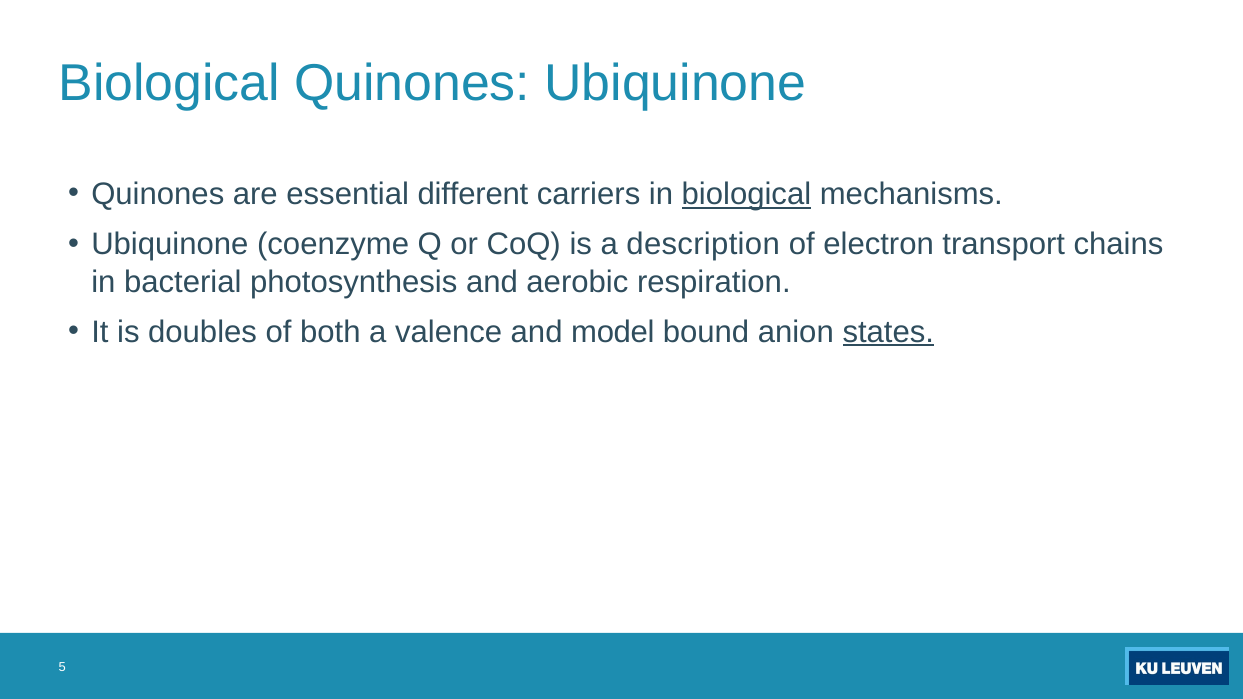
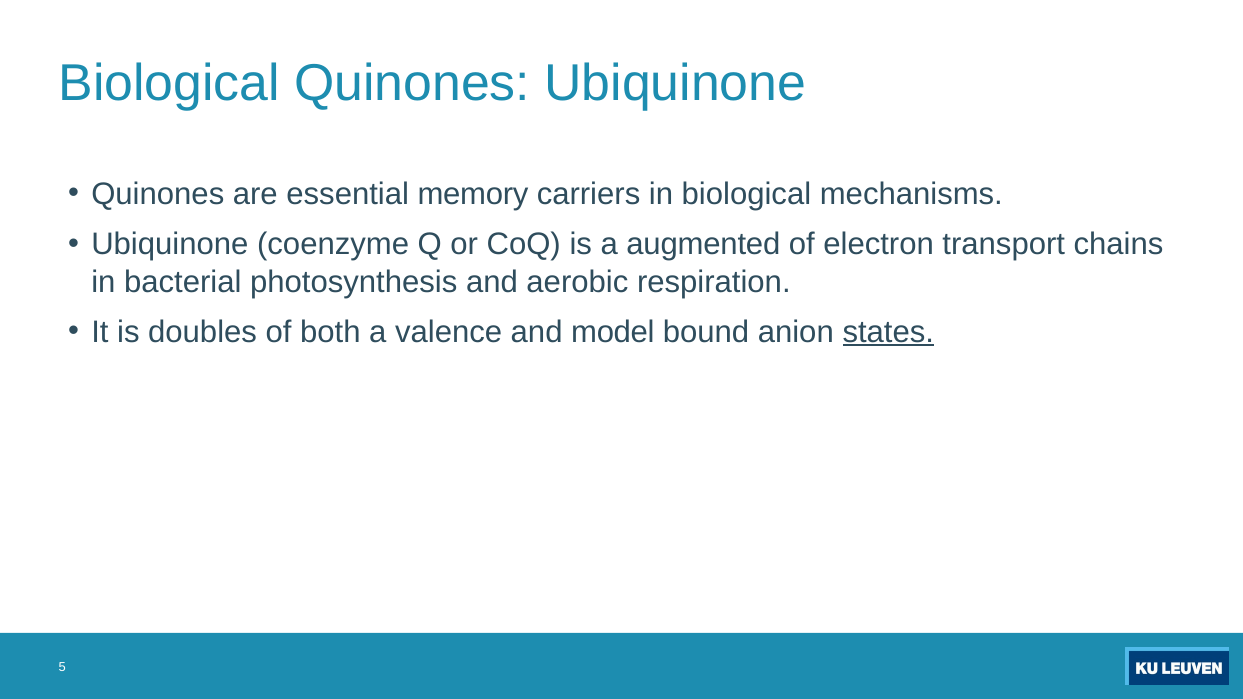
different: different -> memory
biological at (746, 194) underline: present -> none
description: description -> augmented
